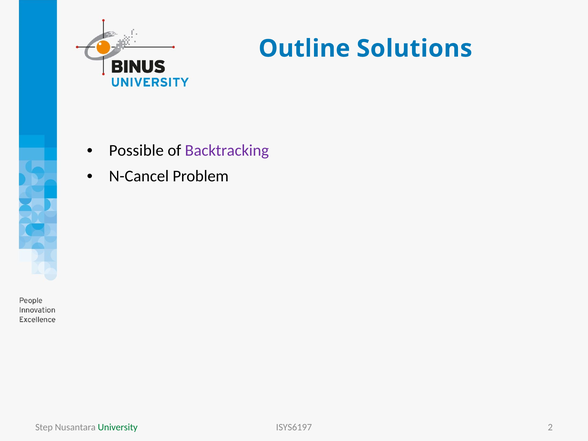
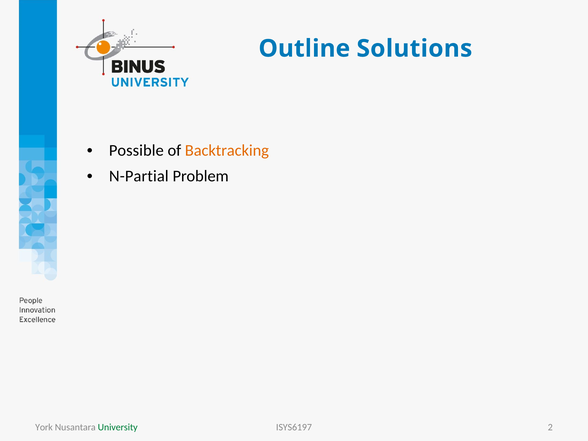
Backtracking colour: purple -> orange
N-Cancel: N-Cancel -> N-Partial
Step: Step -> York
